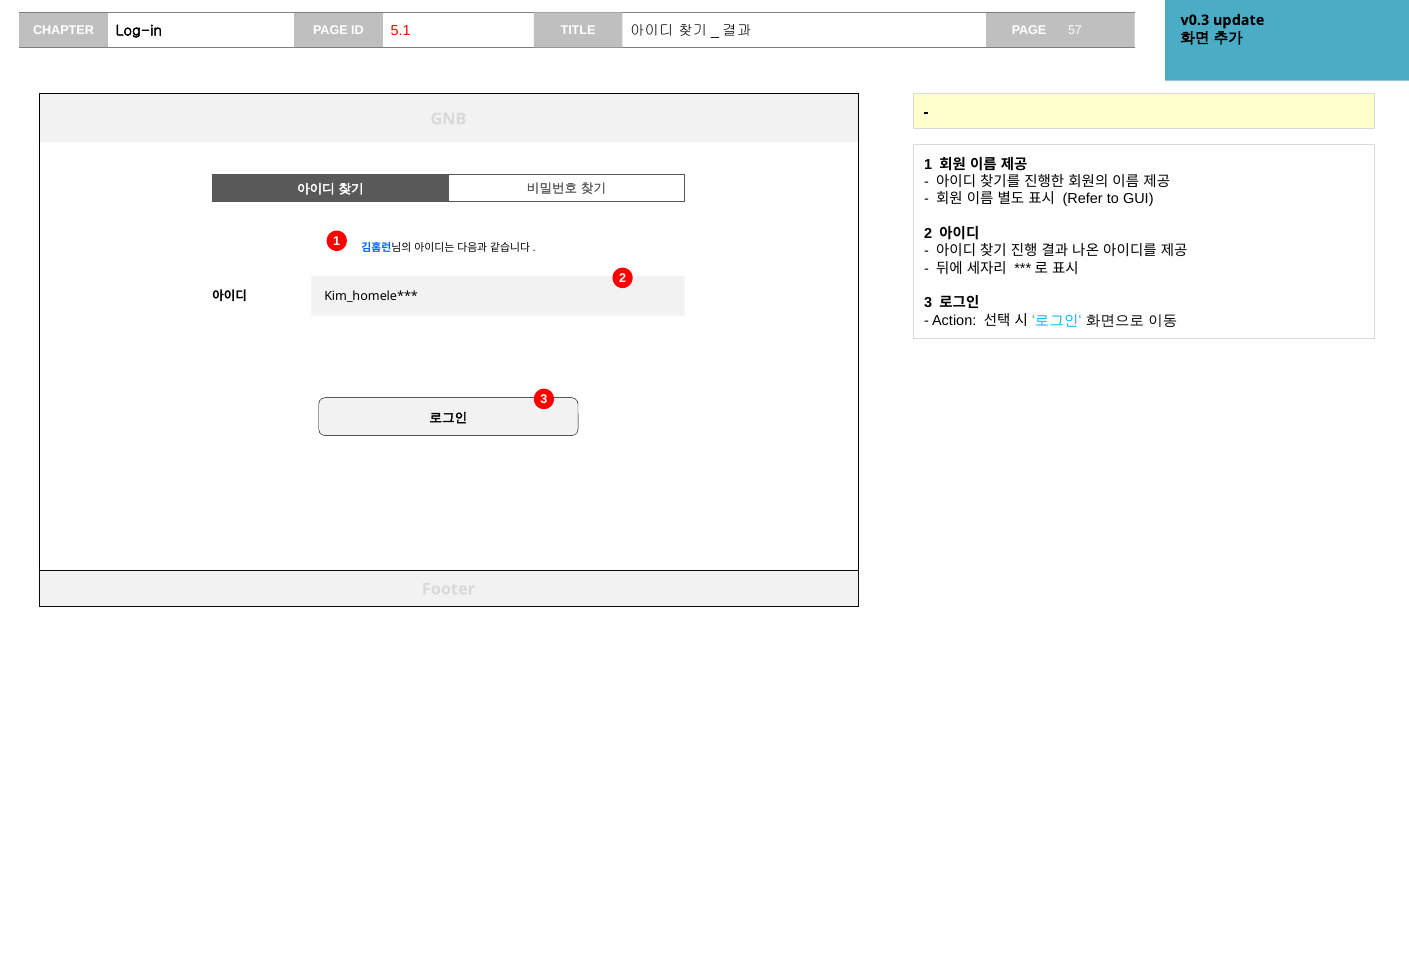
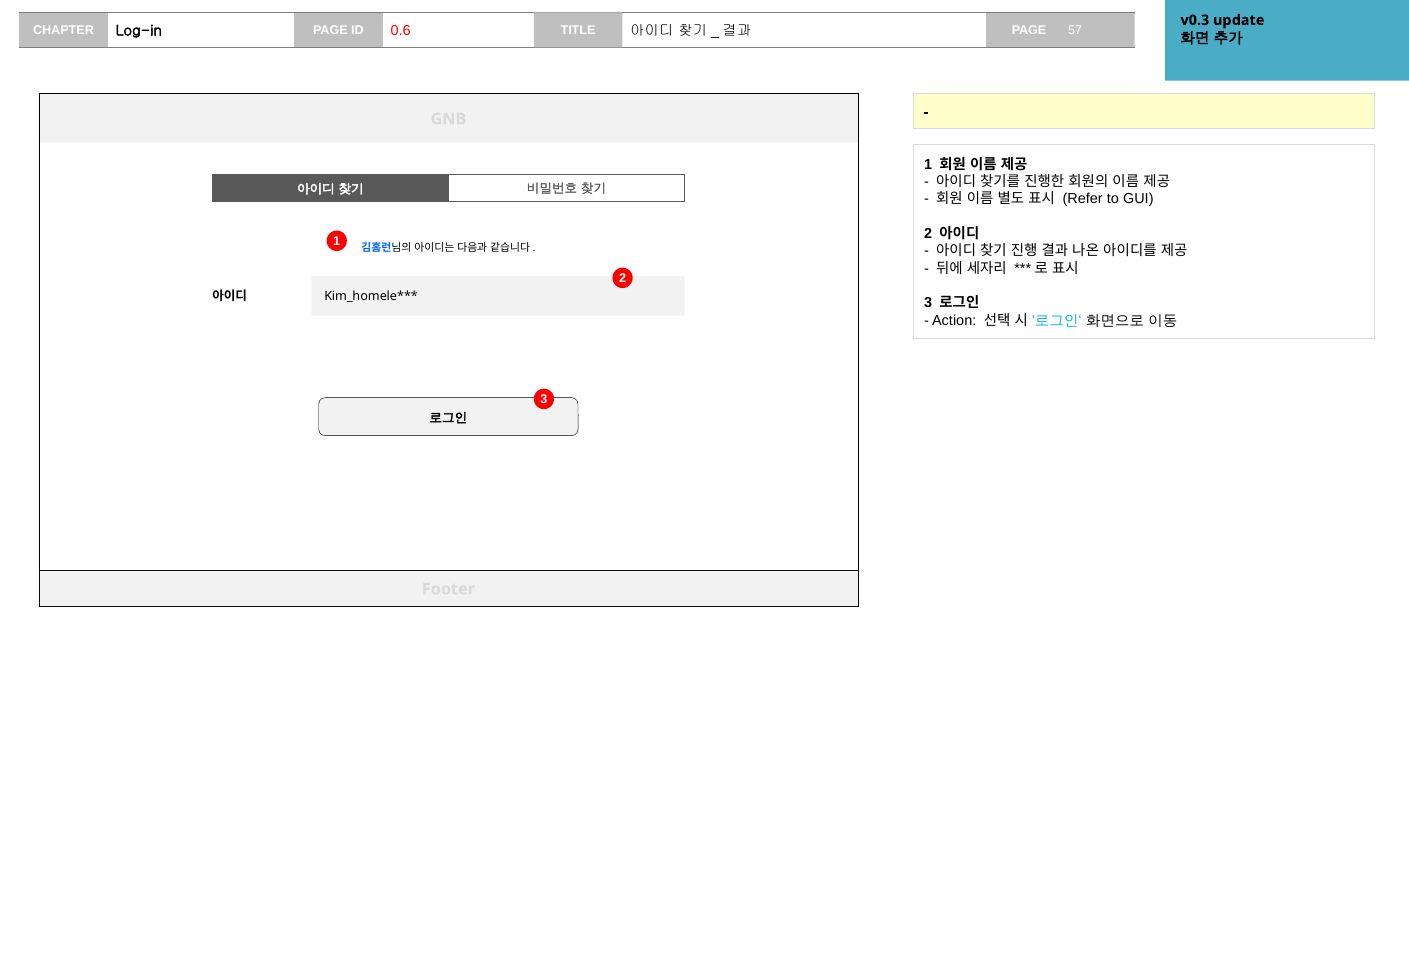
5.1: 5.1 -> 0.6
